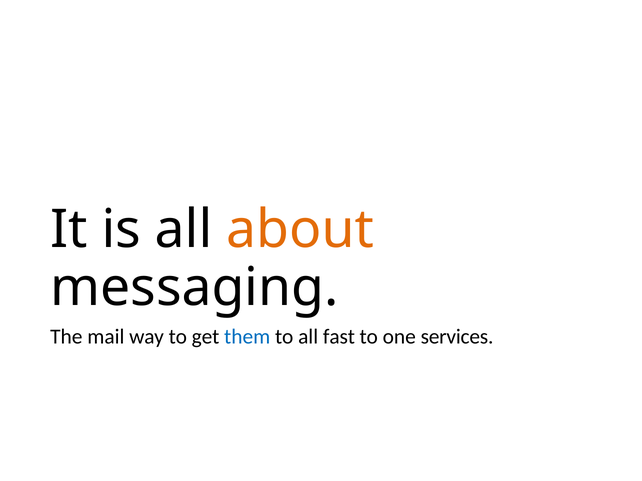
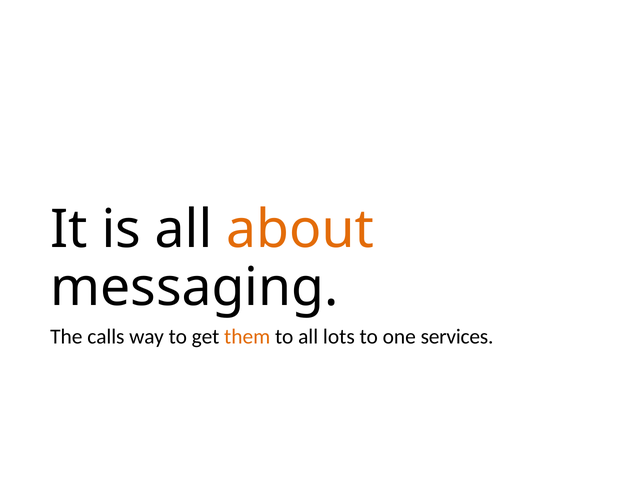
mail: mail -> calls
them colour: blue -> orange
fast: fast -> lots
